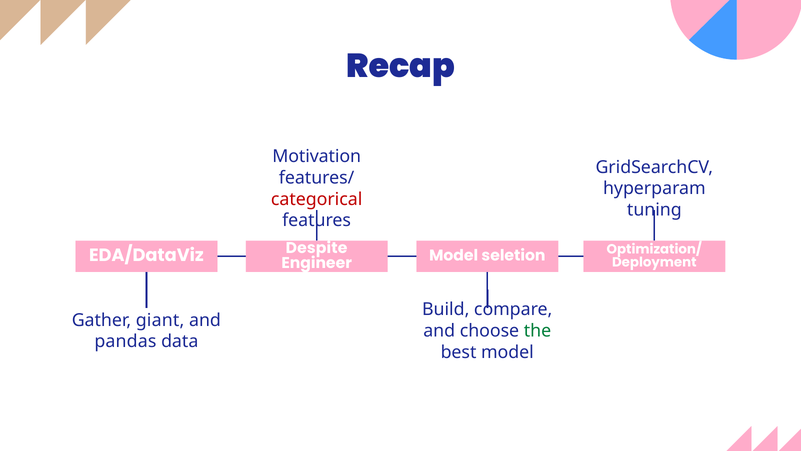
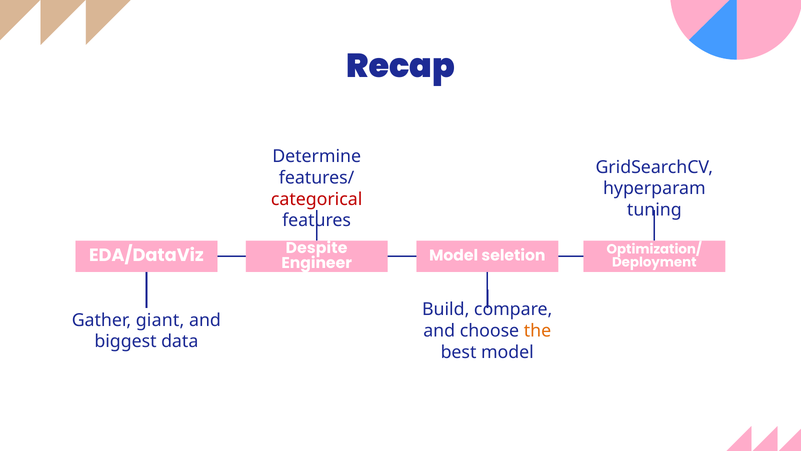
Motivation: Motivation -> Determine
the colour: green -> orange
pandas: pandas -> biggest
